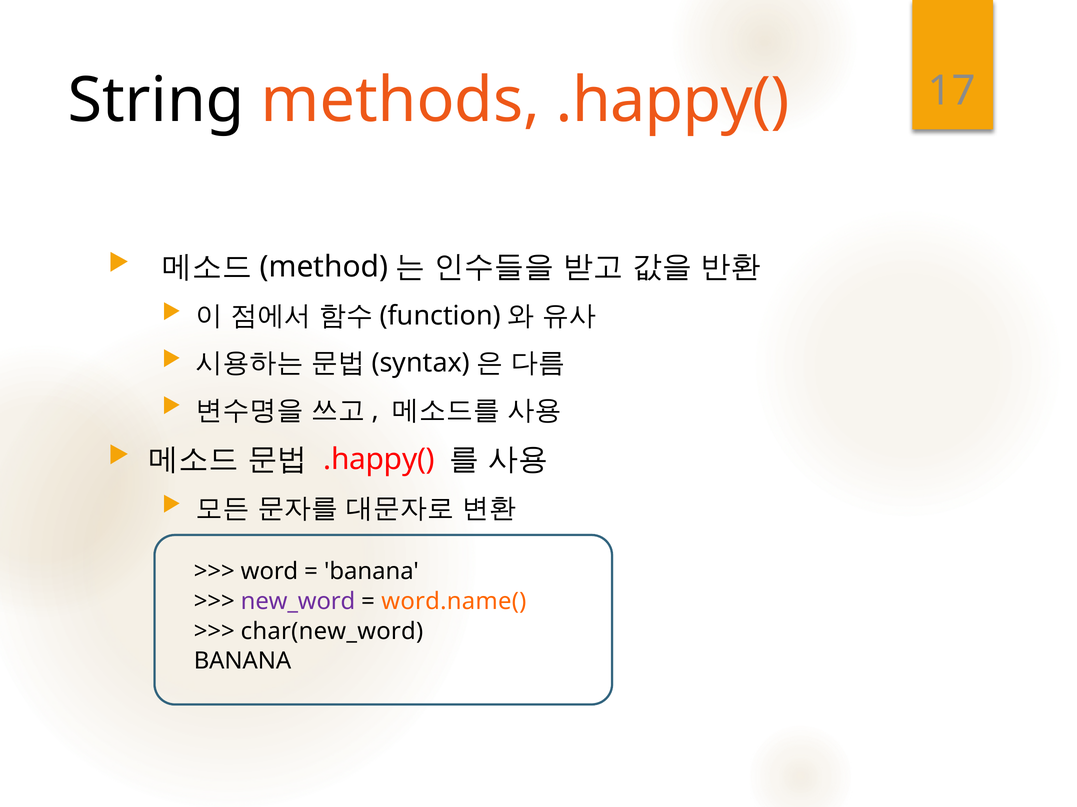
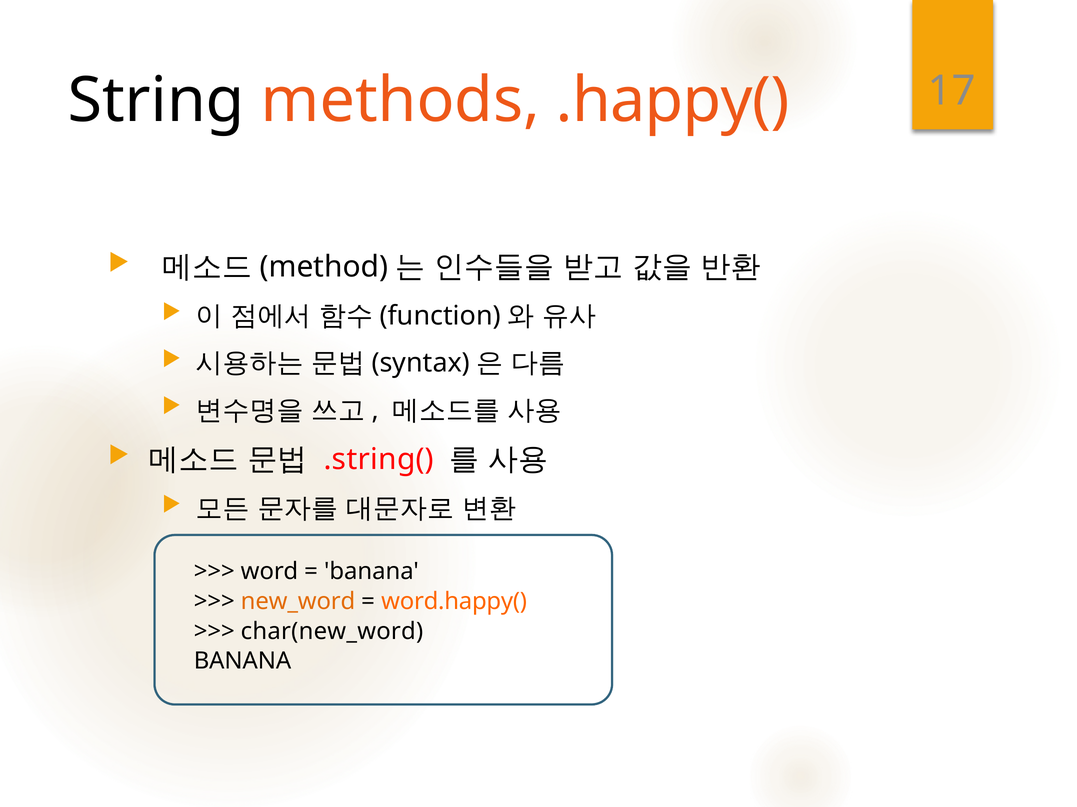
.happy( at (379, 460): .happy( -> .string(
new_word colour: purple -> orange
word.name(: word.name( -> word.happy(
